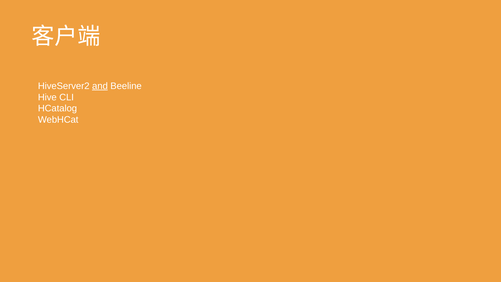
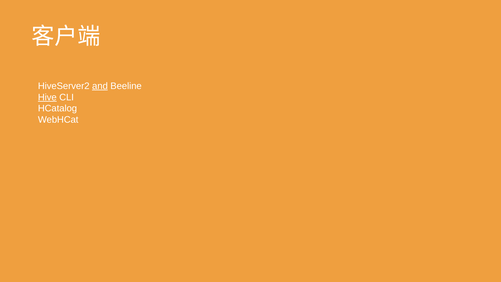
Hive underline: none -> present
